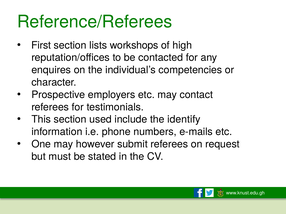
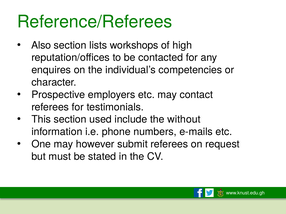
First: First -> Also
identify: identify -> without
